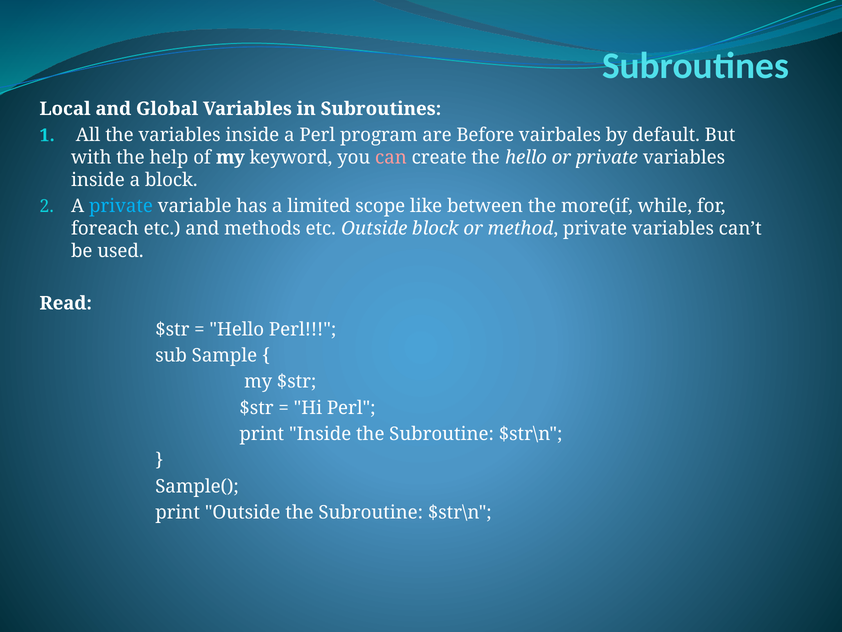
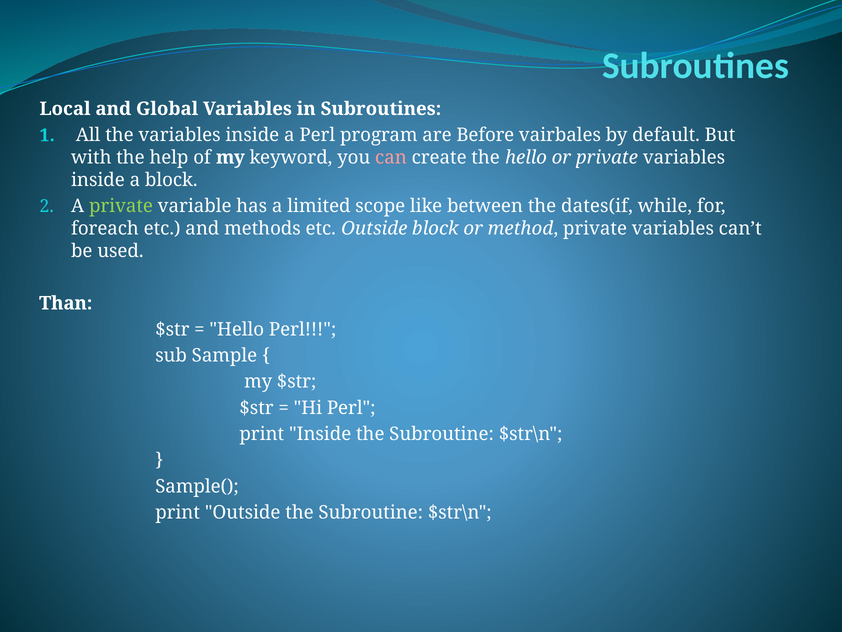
private at (121, 206) colour: light blue -> light green
more(if: more(if -> dates(if
Read: Read -> Than
